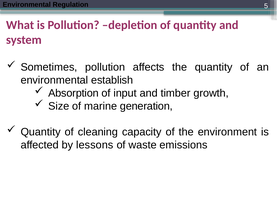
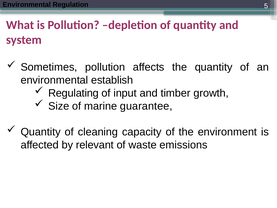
Absorption: Absorption -> Regulating
generation: generation -> guarantee
lessons: lessons -> relevant
